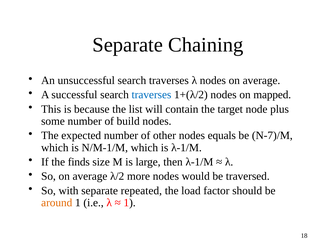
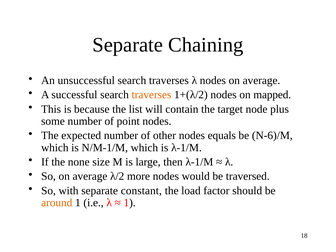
traverses at (151, 95) colour: blue -> orange
build: build -> point
N-7)/M: N-7)/M -> N-6)/M
finds: finds -> none
repeated: repeated -> constant
